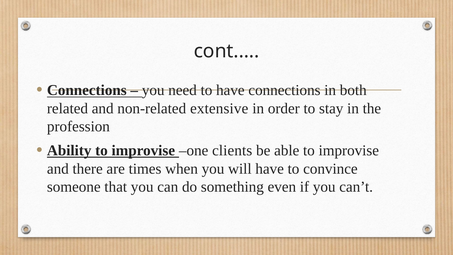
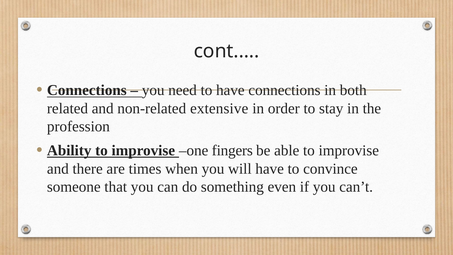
clients: clients -> fingers
